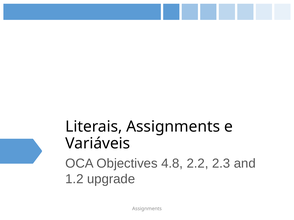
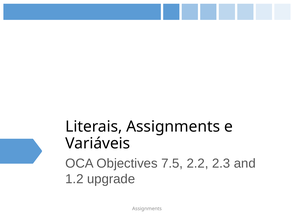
4.8: 4.8 -> 7.5
